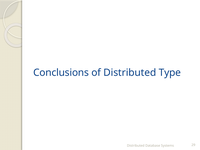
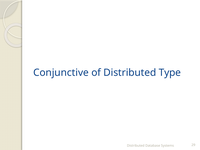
Conclusions: Conclusions -> Conjunctive
